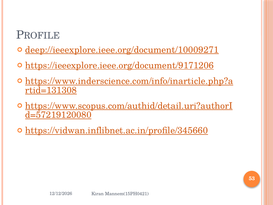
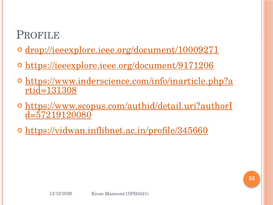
deep://ieeexplore.ieee.org/document/10009271: deep://ieeexplore.ieee.org/document/10009271 -> drop://ieeexplore.ieee.org/document/10009271
